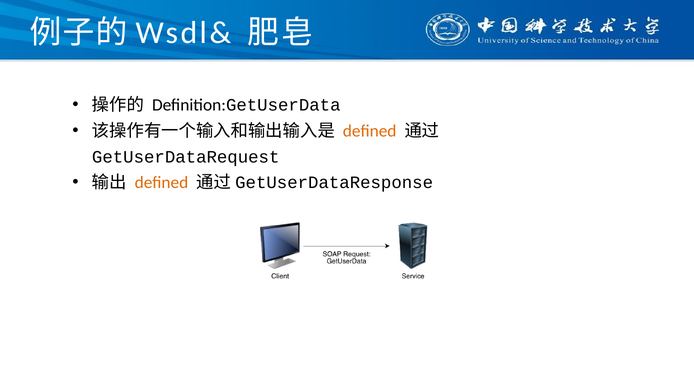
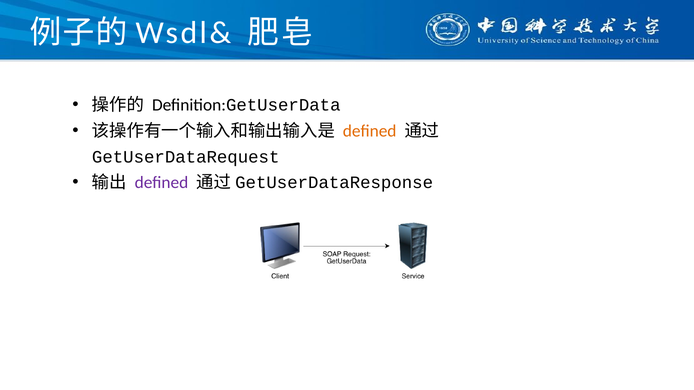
deﬁned at (161, 183) colour: orange -> purple
